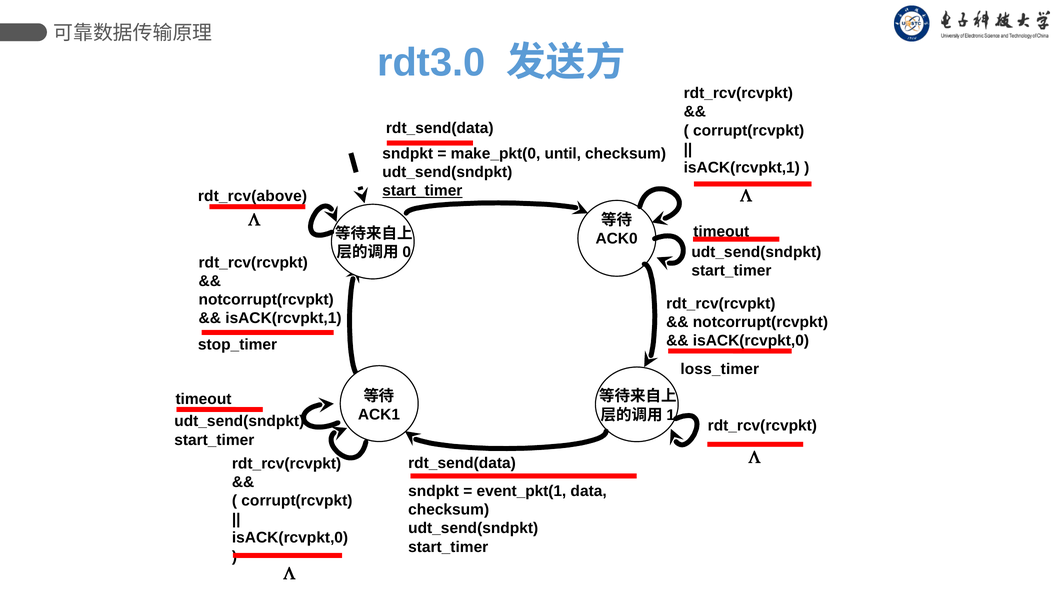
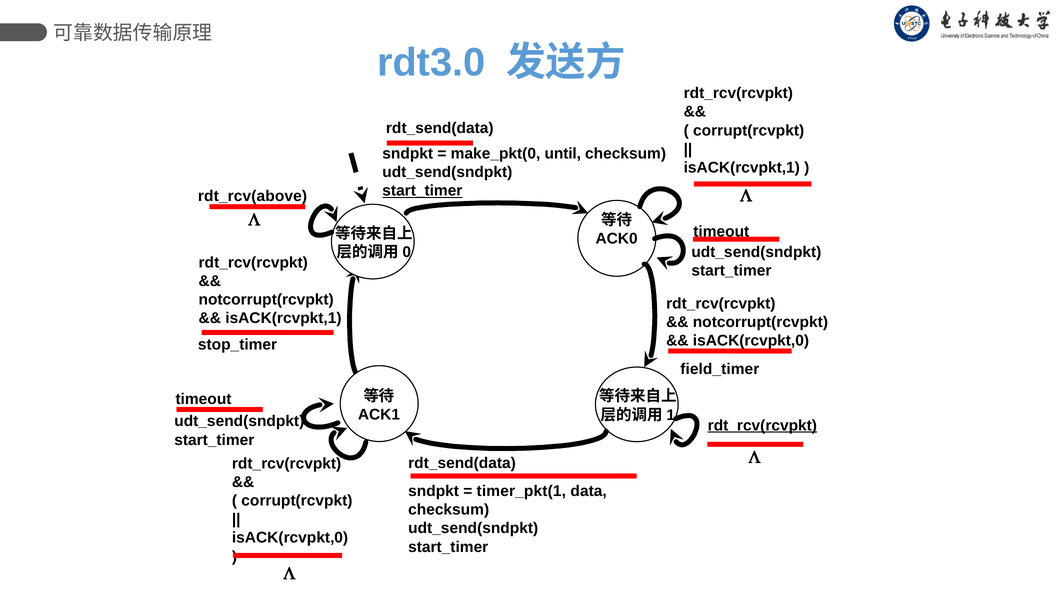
loss_timer: loss_timer -> field_timer
rdt_rcv(rcvpkt at (762, 425) underline: none -> present
event_pkt(1: event_pkt(1 -> timer_pkt(1
